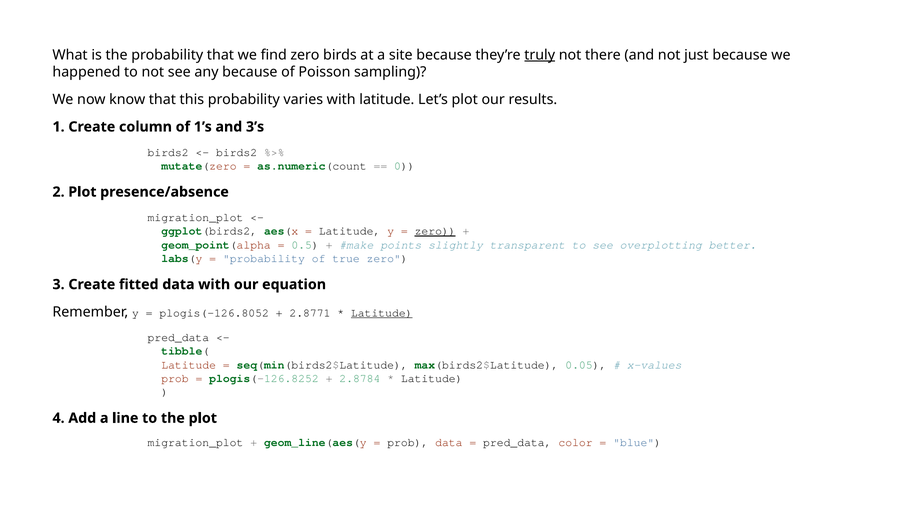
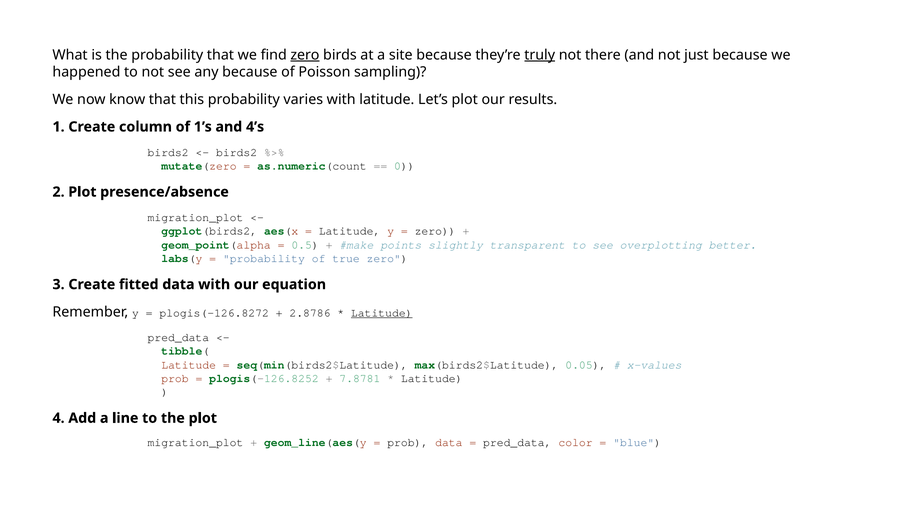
zero at (305, 55) underline: none -> present
3’s: 3’s -> 4’s
zero at (435, 231) underline: present -> none
plogis(-126.8052: plogis(-126.8052 -> plogis(-126.8272
2.8771: 2.8771 -> 2.8786
2.8784: 2.8784 -> 7.8781
